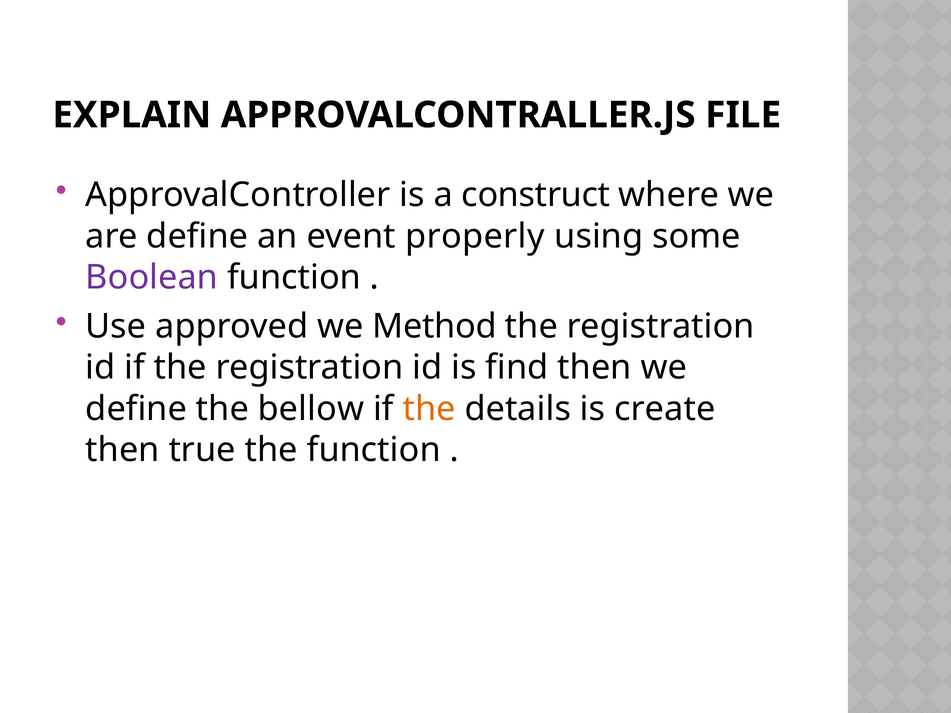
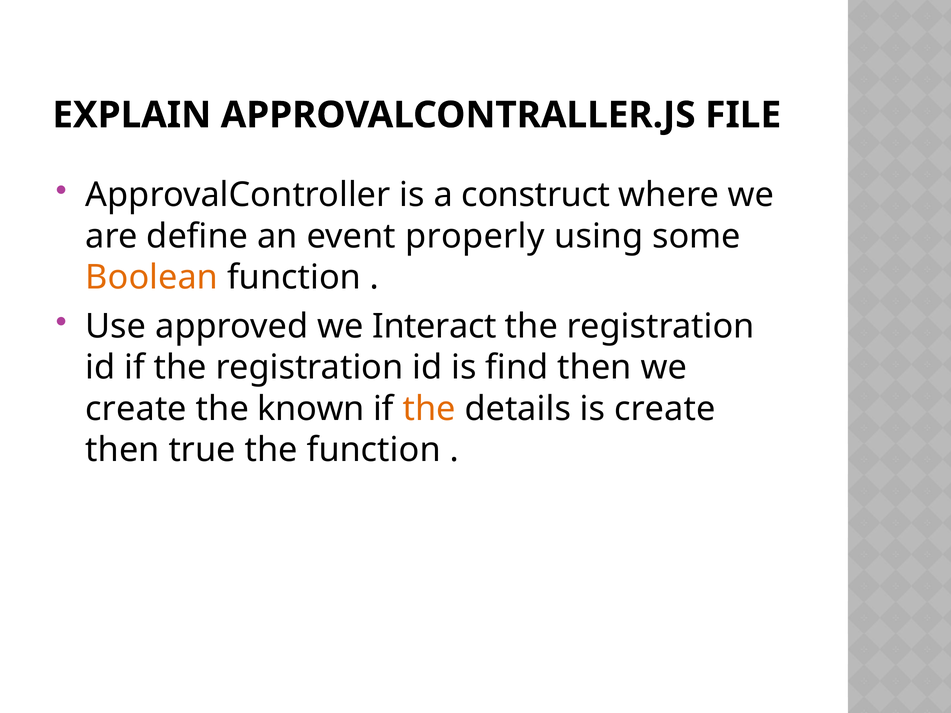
Boolean colour: purple -> orange
Method: Method -> Interact
define at (136, 409): define -> create
bellow: bellow -> known
